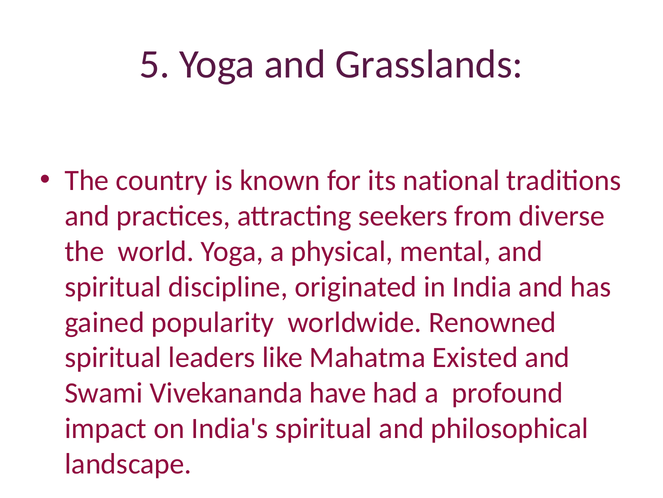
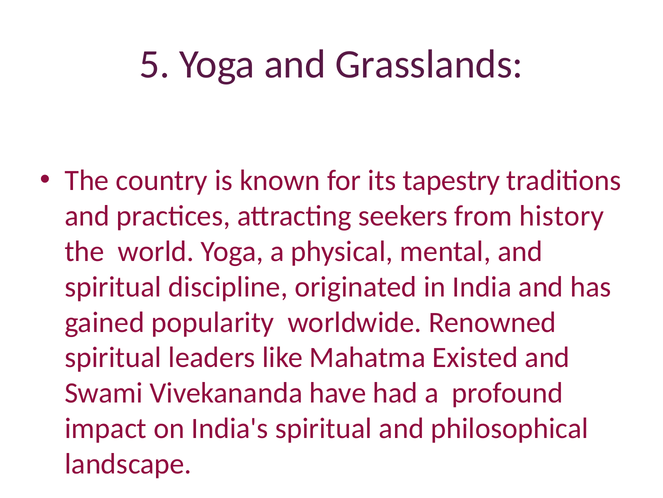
national: national -> tapestry
diverse: diverse -> history
